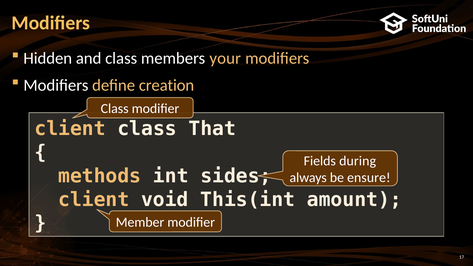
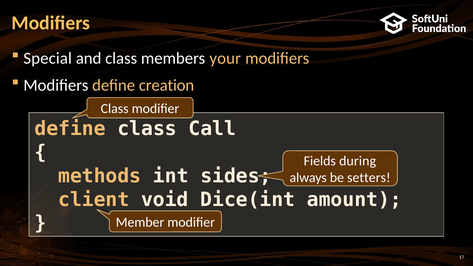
Hidden: Hidden -> Special
client at (70, 129): client -> define
That: That -> Call
ensure: ensure -> setters
This(int: This(int -> Dice(int
